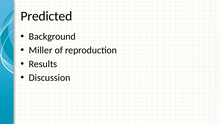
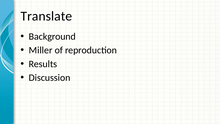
Predicted: Predicted -> Translate
